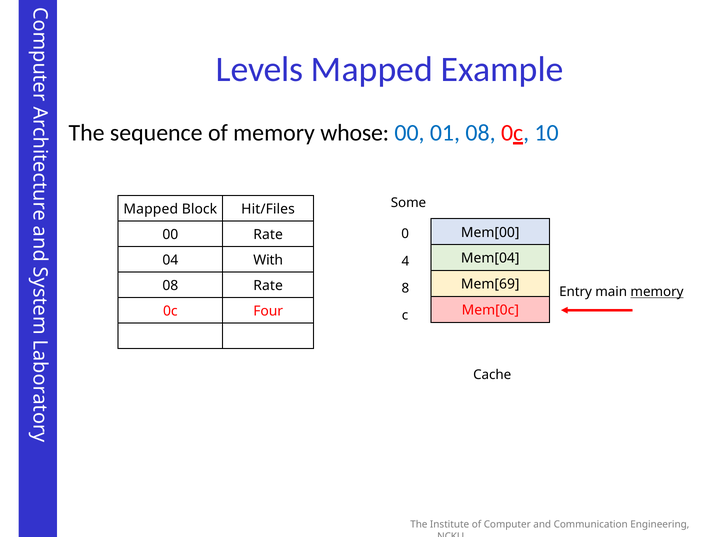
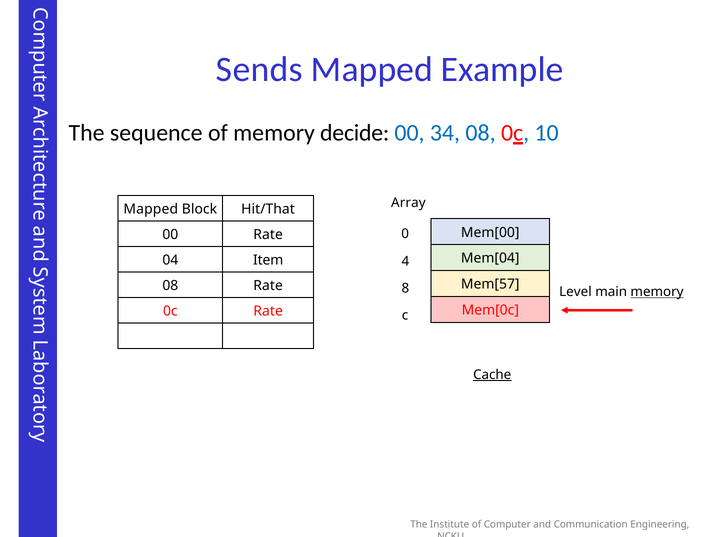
Levels: Levels -> Sends
whose: whose -> decide
01: 01 -> 34
Some: Some -> Array
Hit/Files: Hit/Files -> Hit/That
With: With -> Item
Mem[69: Mem[69 -> Mem[57
Entry: Entry -> Level
0c Four: Four -> Rate
Cache underline: none -> present
